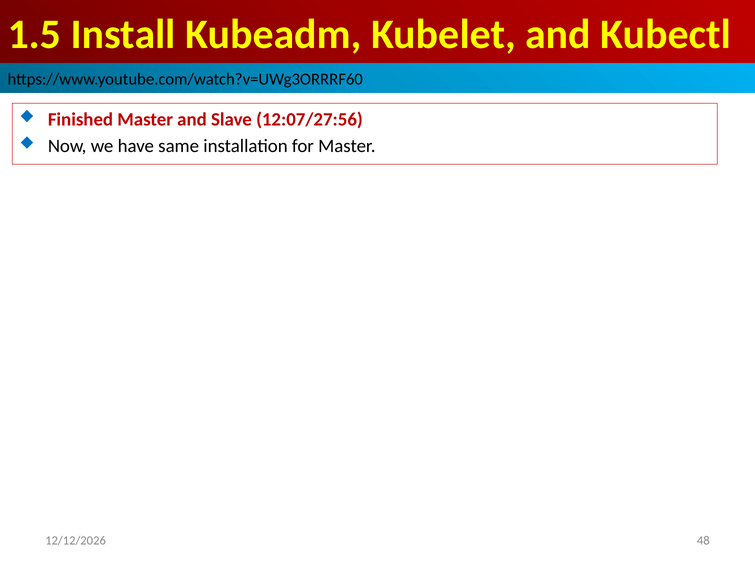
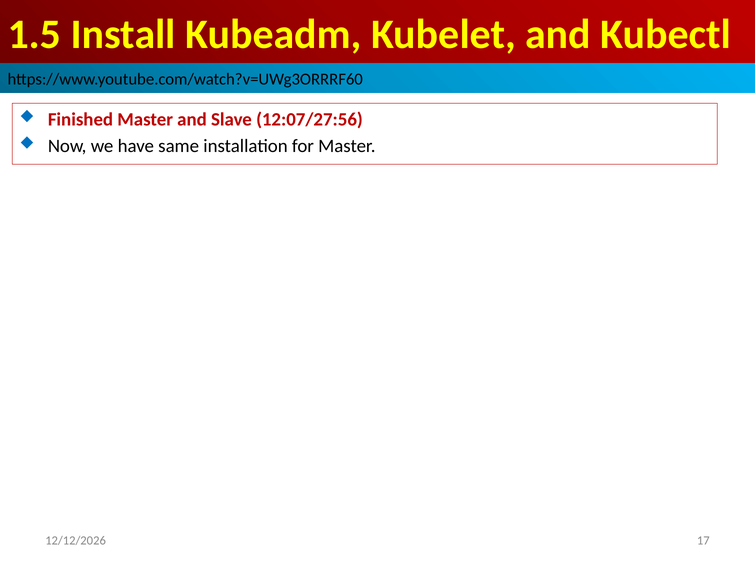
48: 48 -> 17
